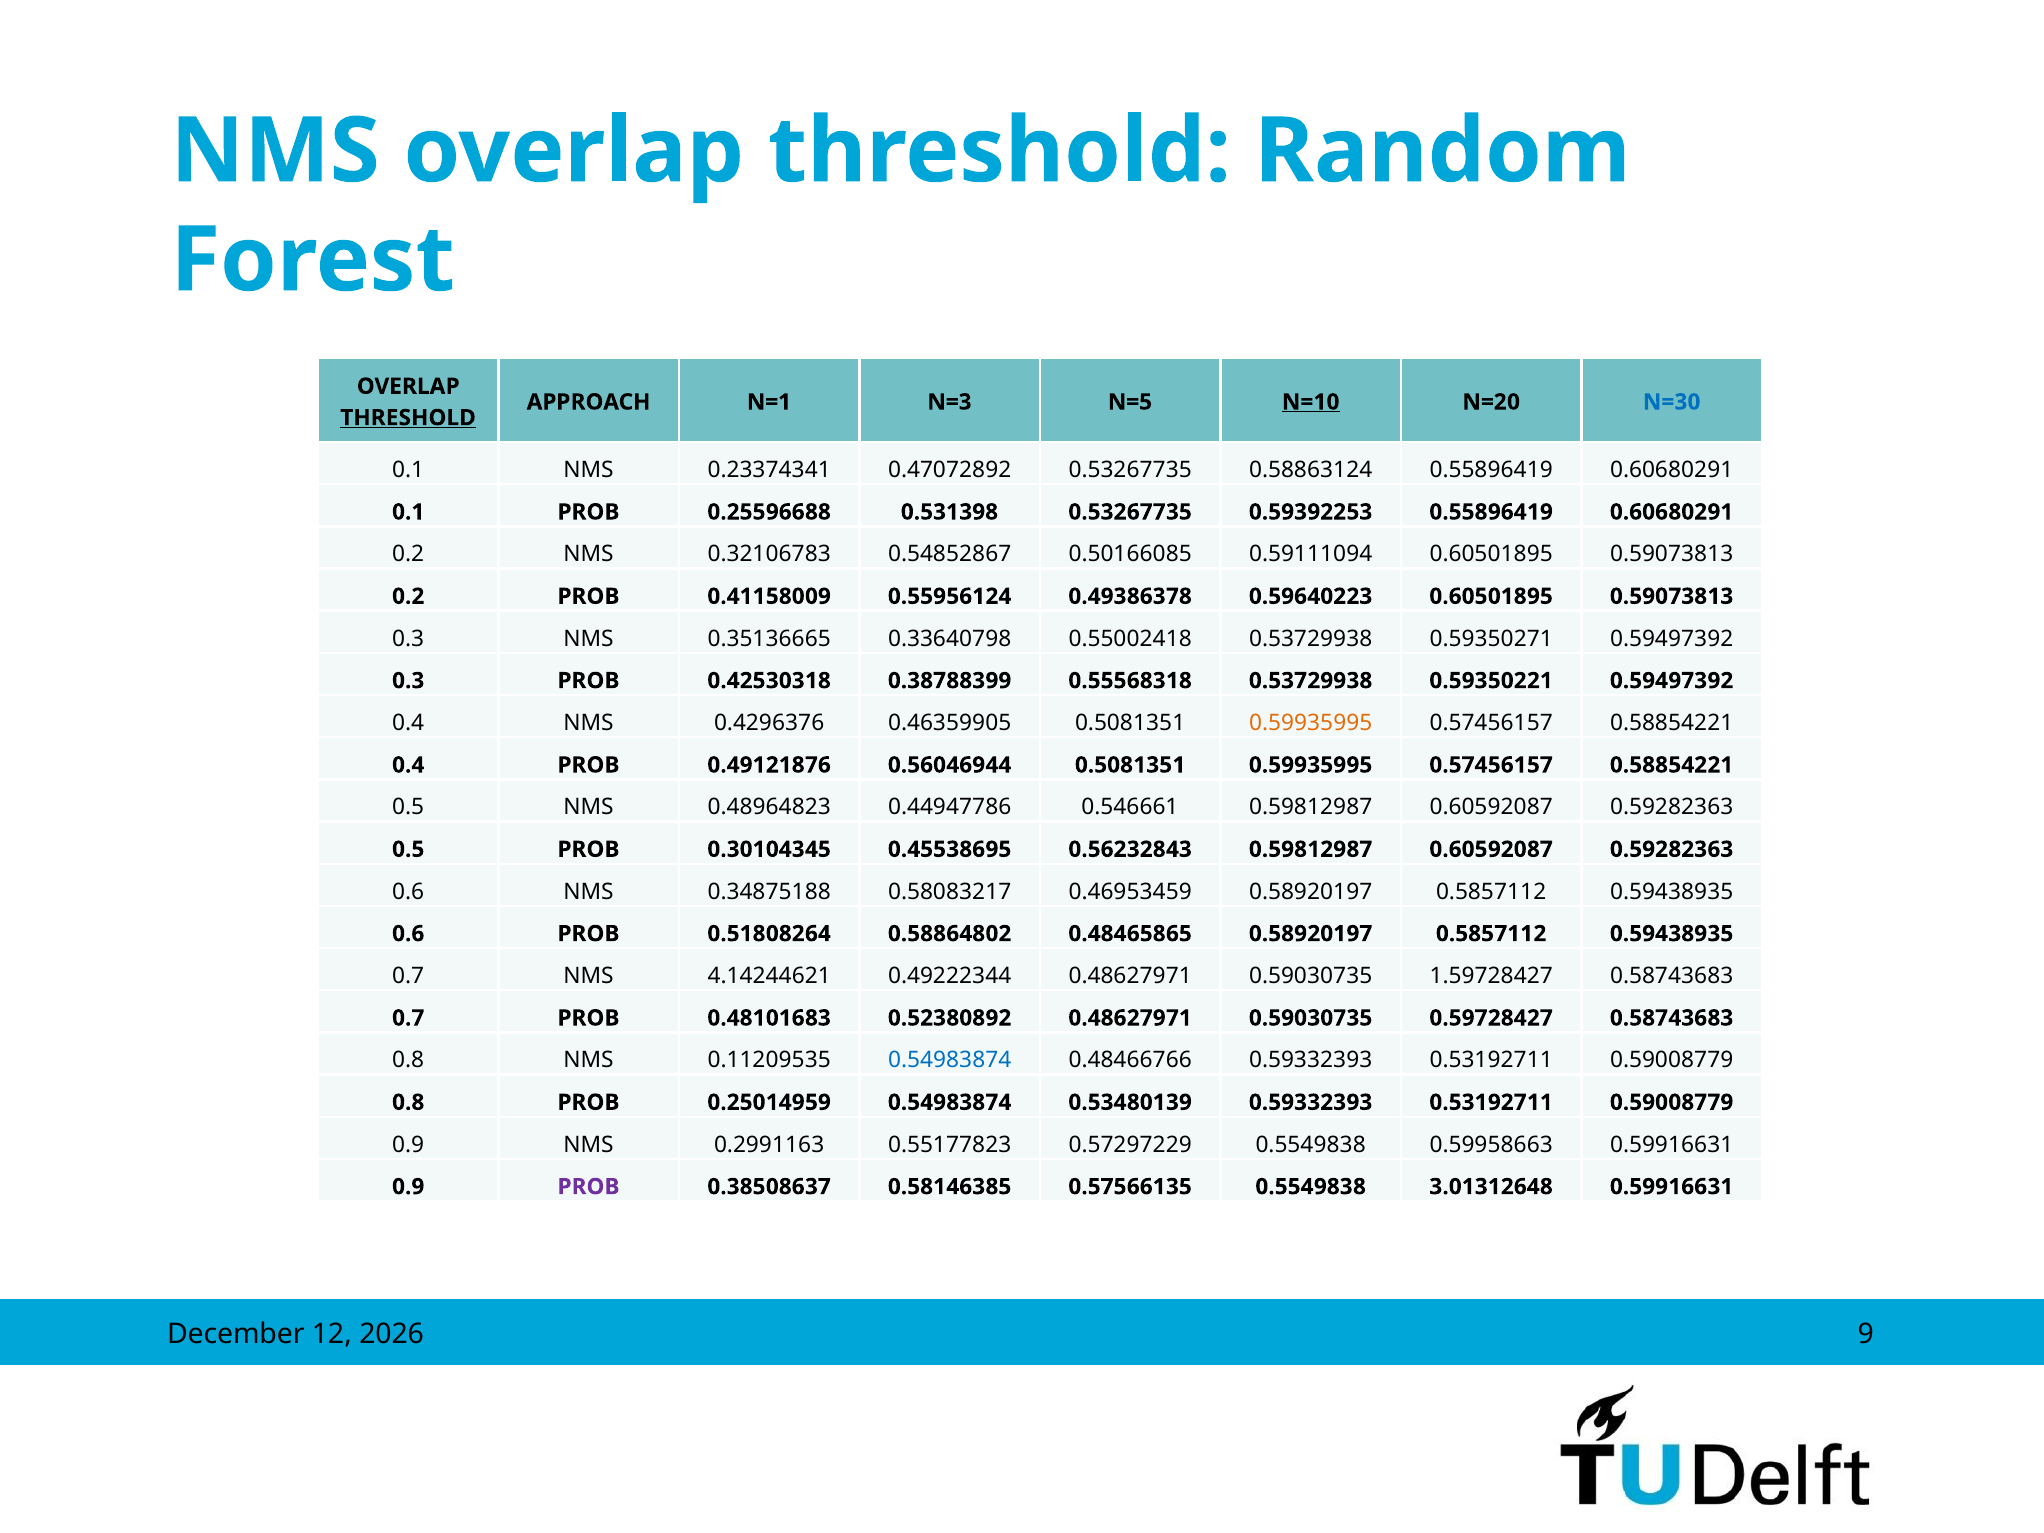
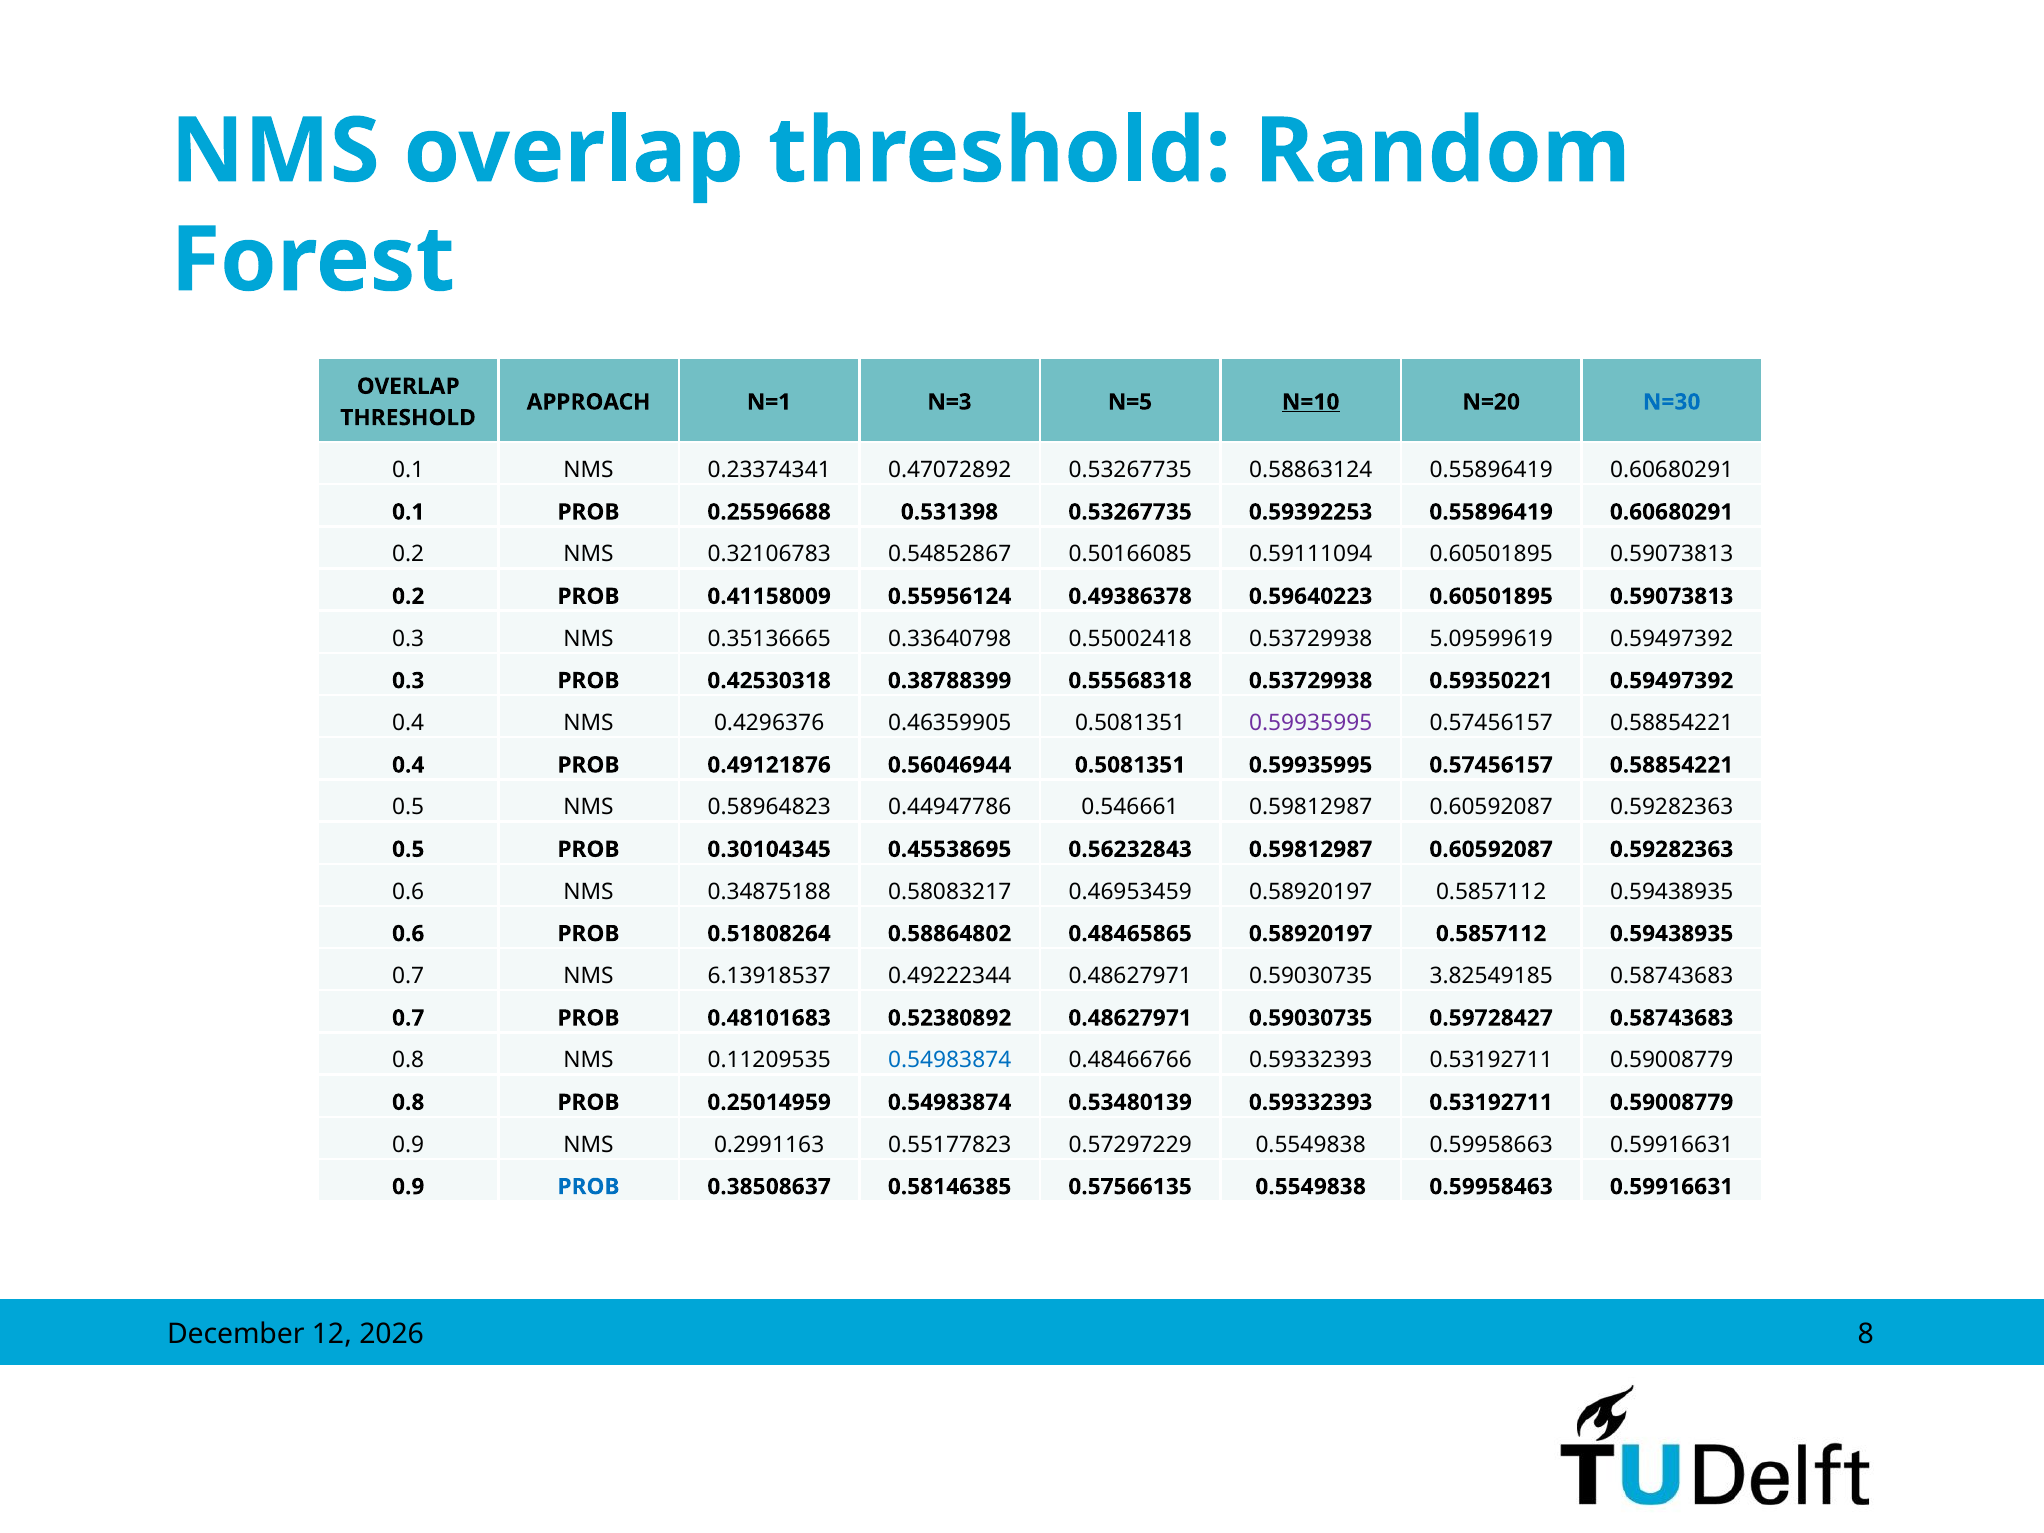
THRESHOLD at (408, 418) underline: present -> none
0.59350271: 0.59350271 -> 5.09599619
0.59935995 at (1311, 723) colour: orange -> purple
0.48964823: 0.48964823 -> 0.58964823
4.14244621: 4.14244621 -> 6.13918537
1.59728427: 1.59728427 -> 3.82549185
PROB at (589, 1187) colour: purple -> blue
3.01312648: 3.01312648 -> 0.59958463
9: 9 -> 8
